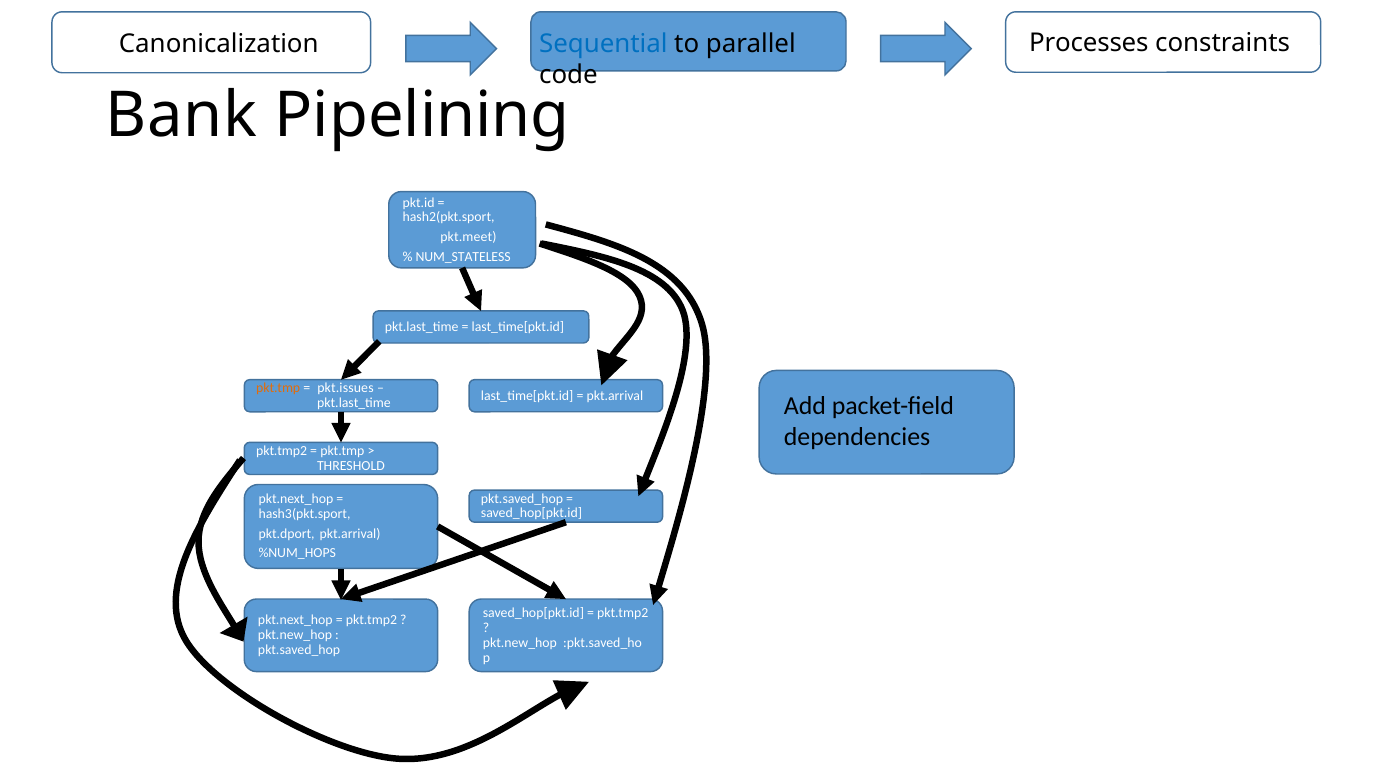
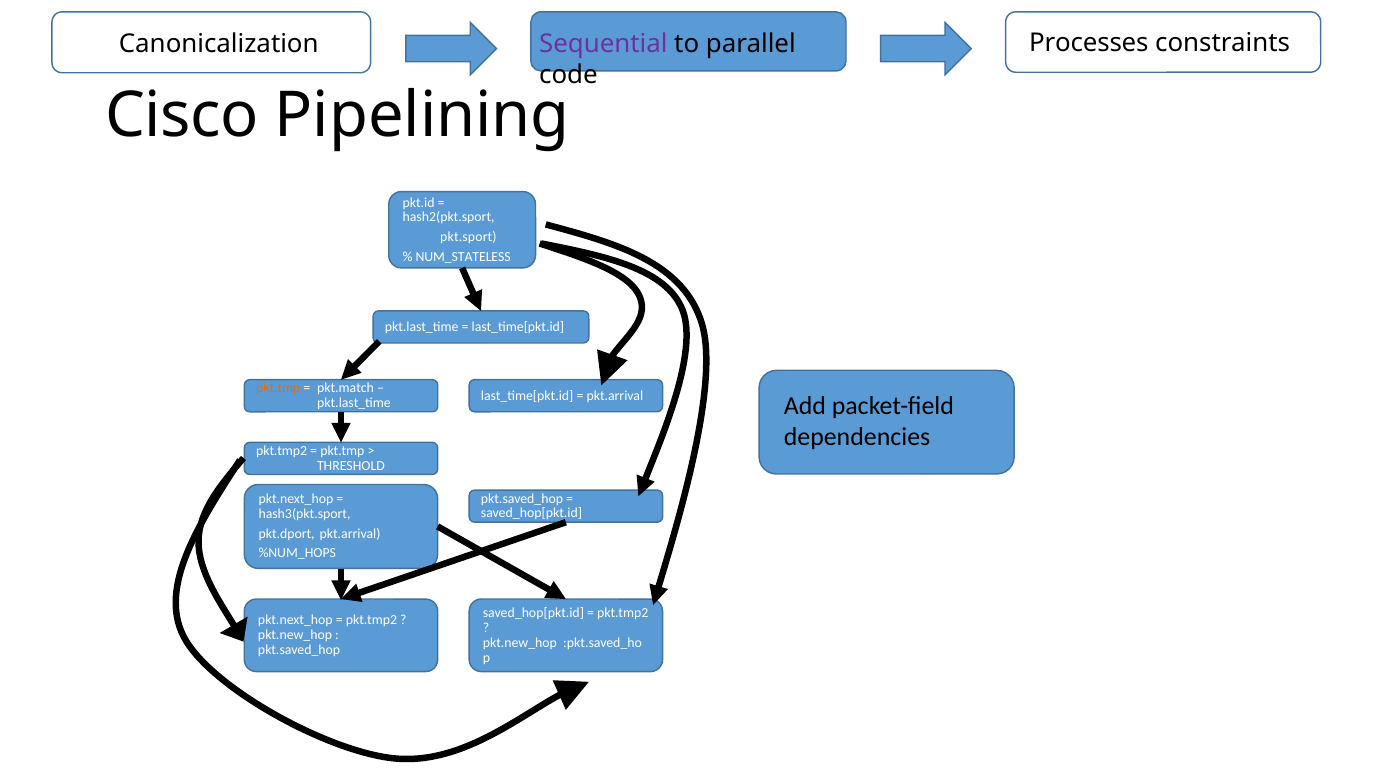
Sequential colour: blue -> purple
Bank: Bank -> Cisco
pkt.meet: pkt.meet -> pkt.sport
pkt.issues: pkt.issues -> pkt.match
